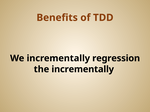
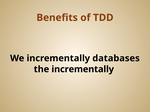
regression: regression -> databases
